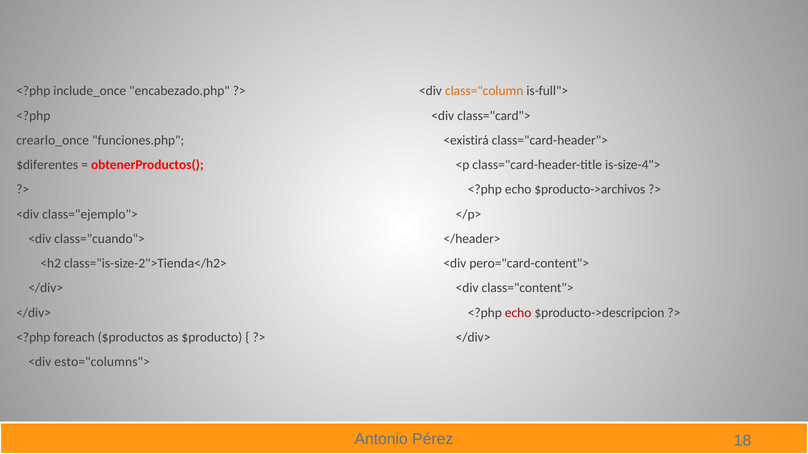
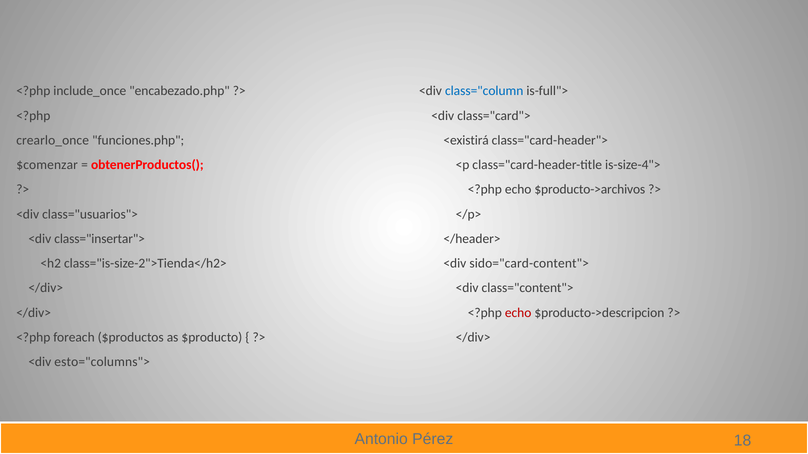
class="column colour: orange -> blue
$diferentes: $diferentes -> $comenzar
class="ejemplo">: class="ejemplo"> -> class="usuarios">
class="cuando">: class="cuando"> -> class="insertar">
pero="card-content">: pero="card-content"> -> sido="card-content">
